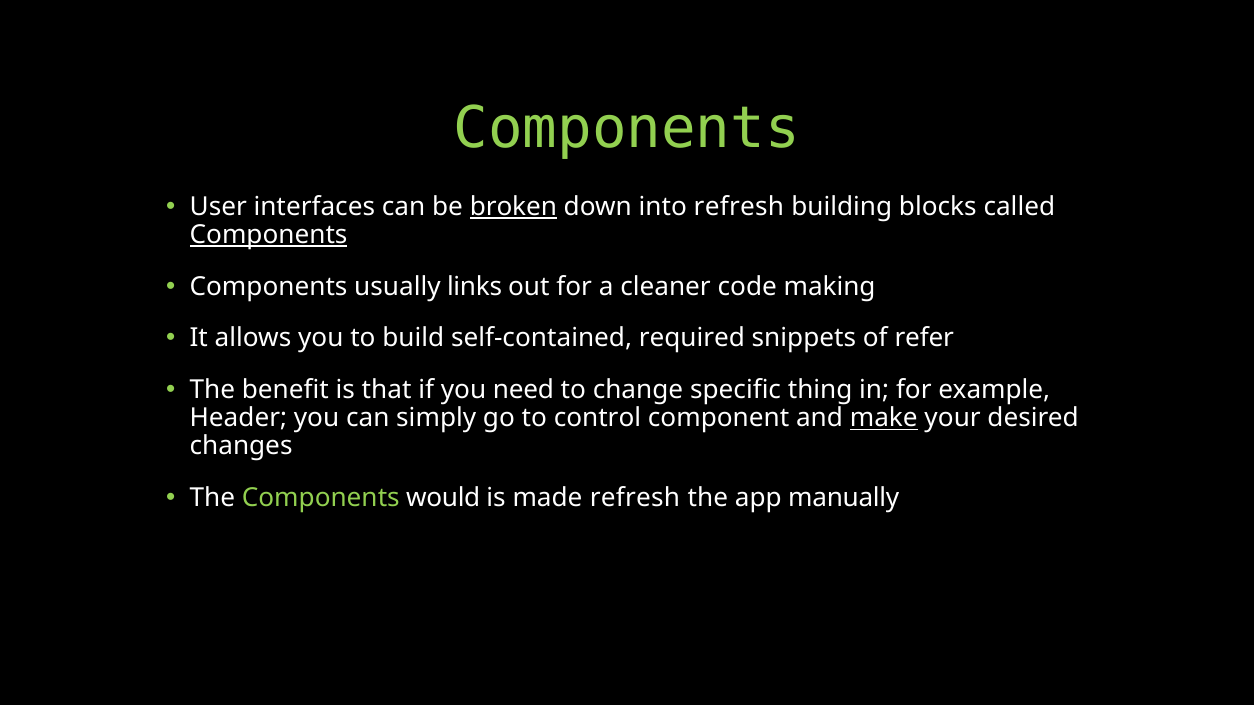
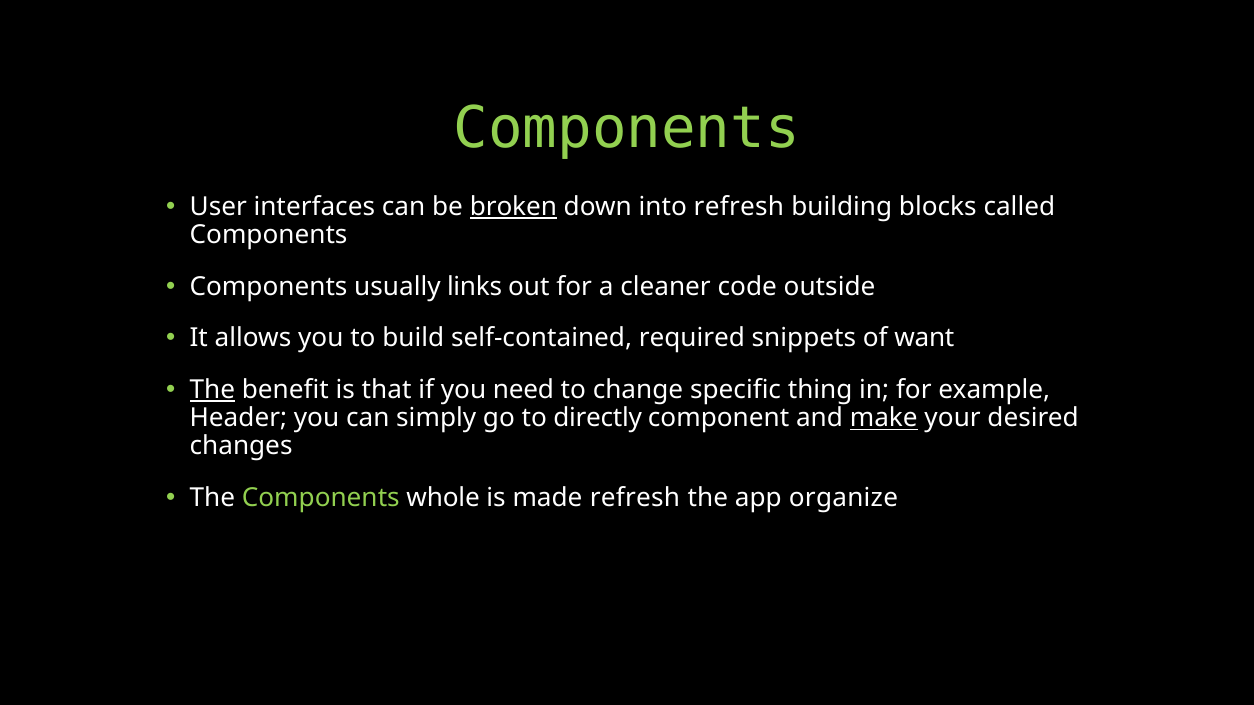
Components at (269, 235) underline: present -> none
making: making -> outside
refer: refer -> want
The at (212, 390) underline: none -> present
control: control -> directly
would: would -> whole
manually: manually -> organize
